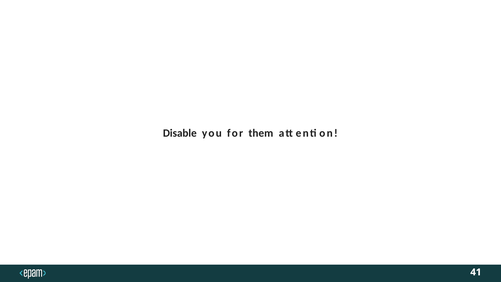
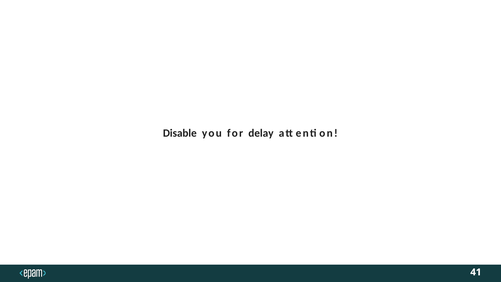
them: them -> delay
